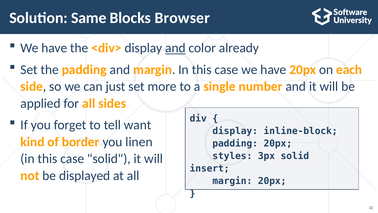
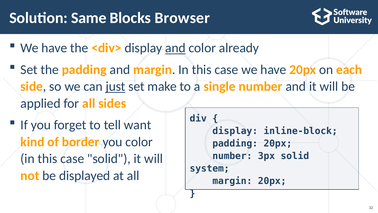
just underline: none -> present
more: more -> make
you linen: linen -> color
styles at (232, 156): styles -> number
insert: insert -> system
